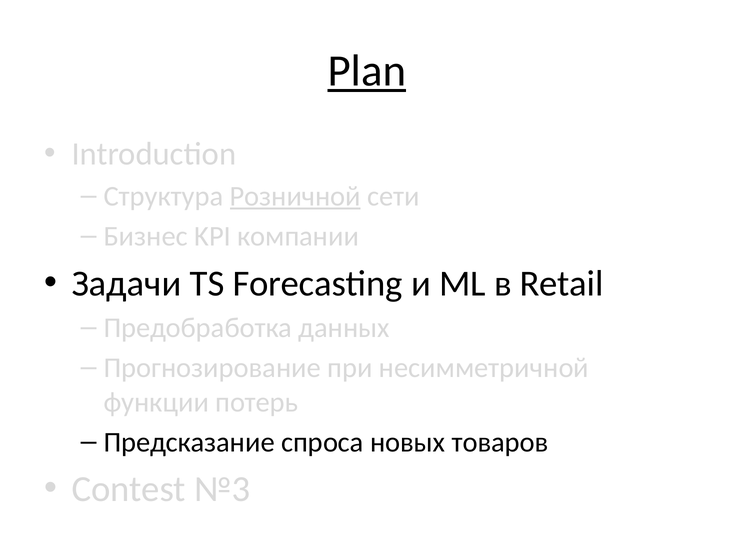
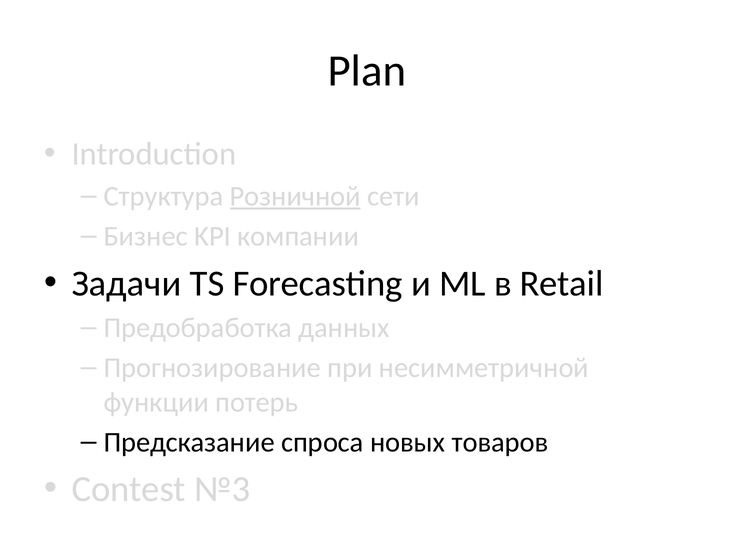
Plan underline: present -> none
